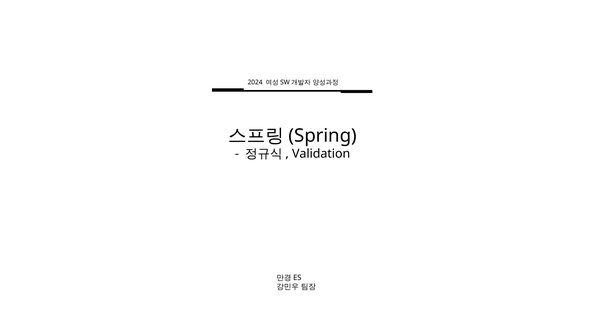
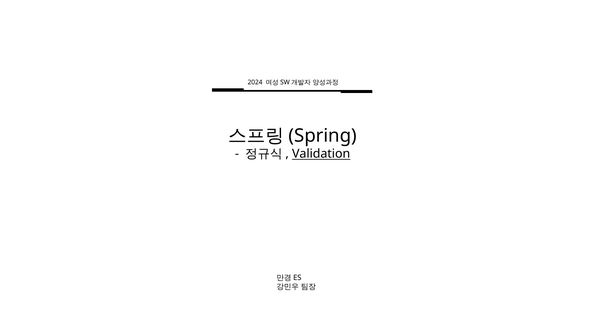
Validation underline: none -> present
